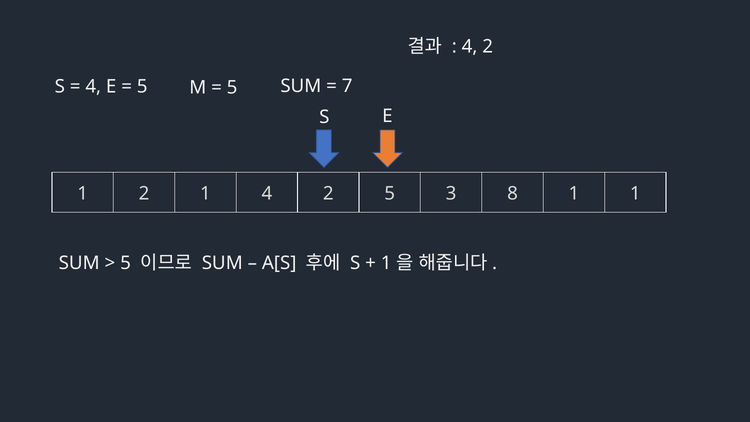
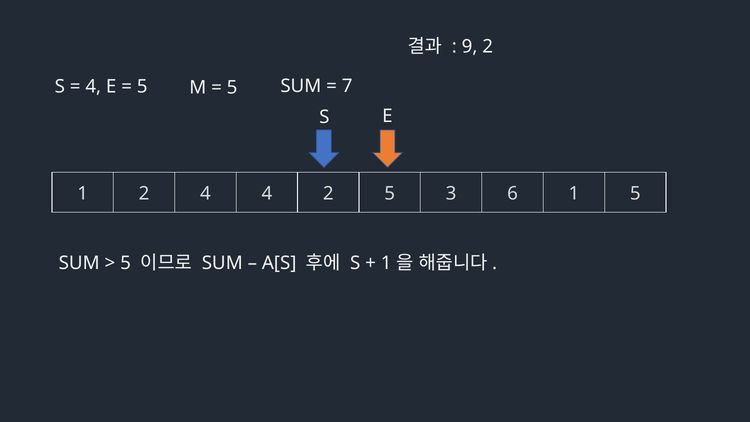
4 at (470, 46): 4 -> 9
1 2 1: 1 -> 4
8: 8 -> 6
1 1: 1 -> 5
